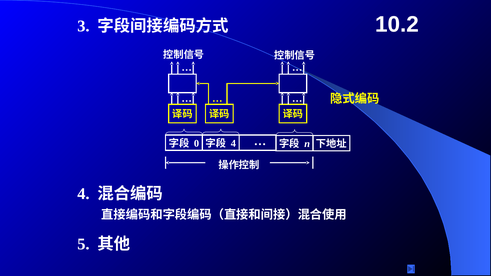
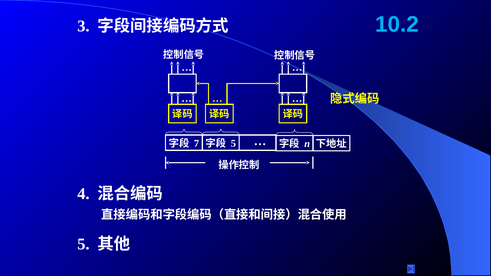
10.2 colour: white -> light blue
0: 0 -> 7
4 at (233, 144): 4 -> 5
